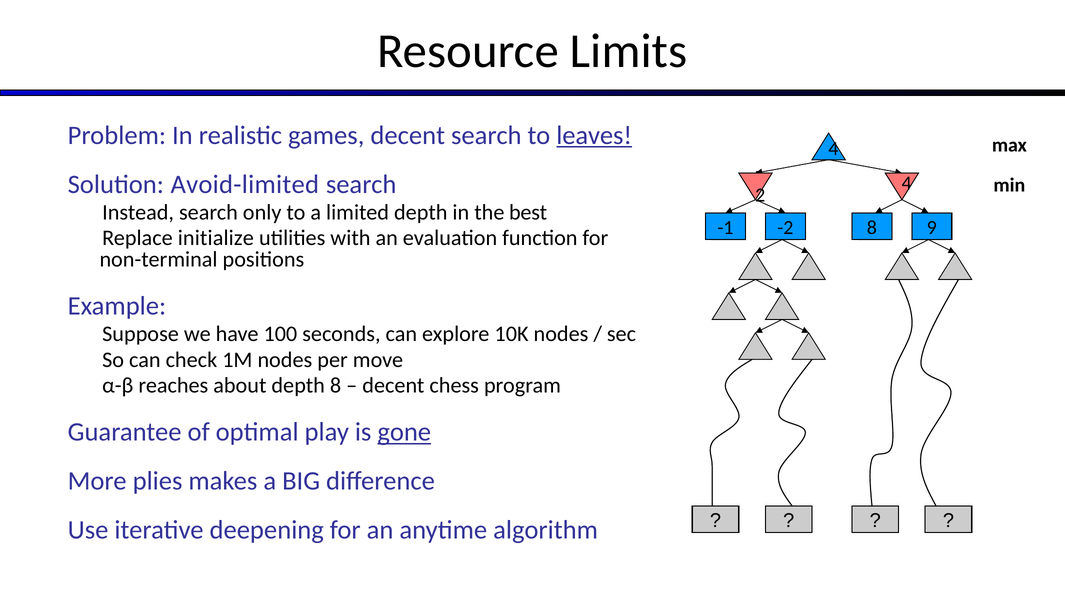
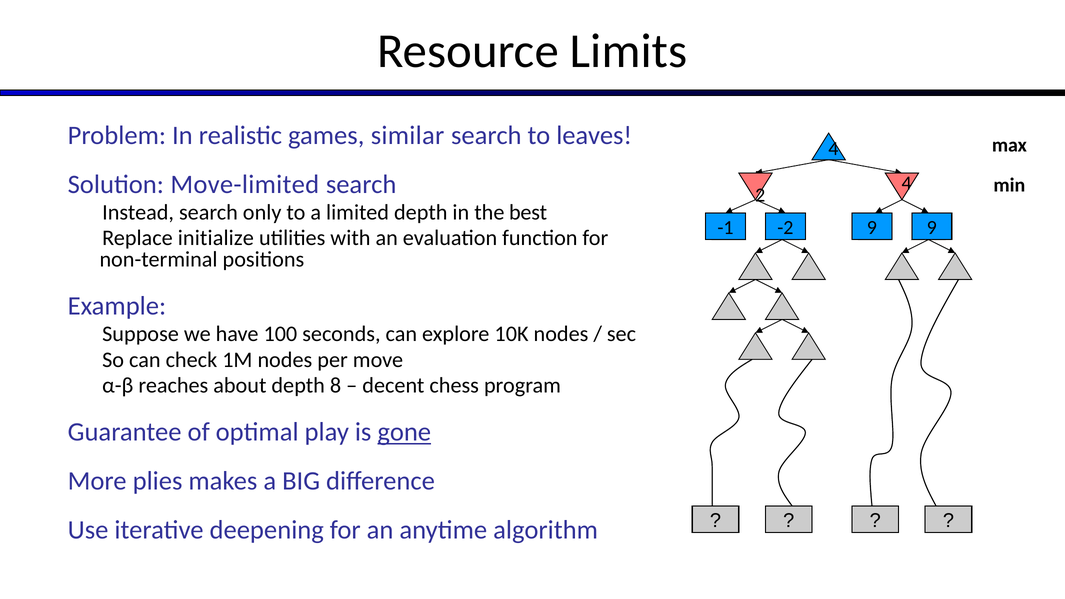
games decent: decent -> similar
leaves underline: present -> none
Avoid-limited: Avoid-limited -> Move-limited
-2 8: 8 -> 9
